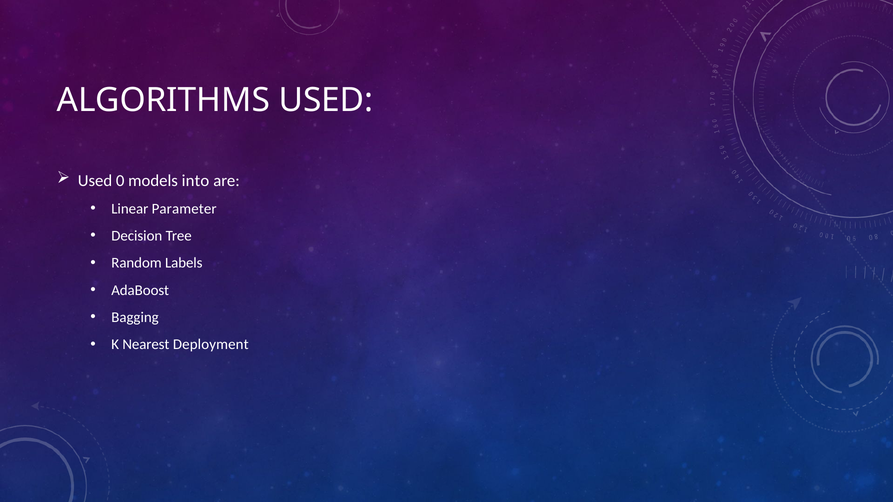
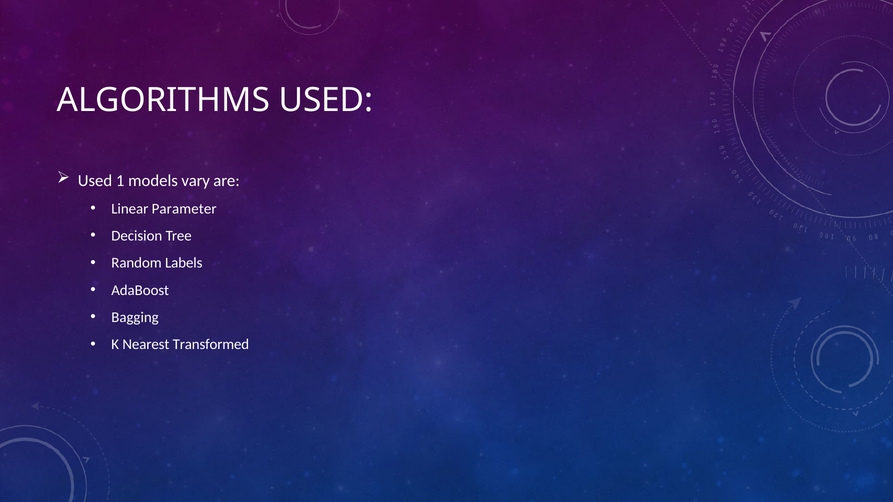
0: 0 -> 1
into: into -> vary
Deployment: Deployment -> Transformed
